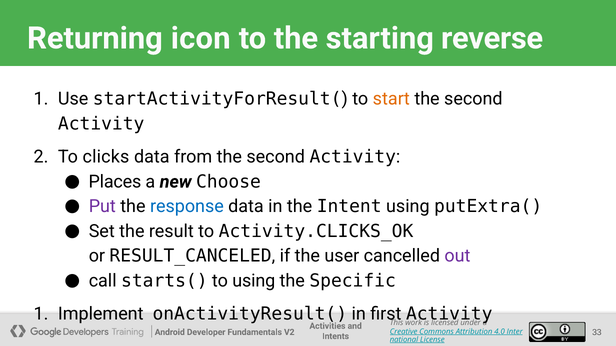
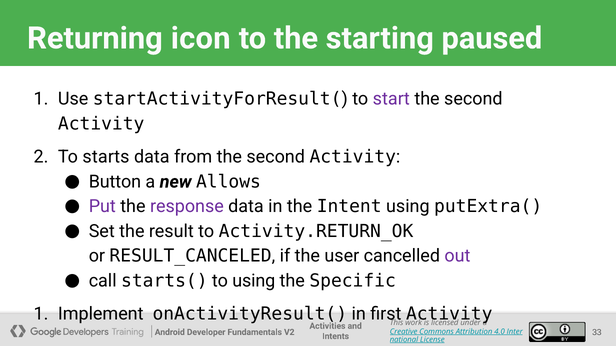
reverse: reverse -> paused
start colour: orange -> purple
clicks: clicks -> starts
Places: Places -> Button
Choose: Choose -> Allows
response colour: blue -> purple
Activity.CLICKS_OK: Activity.CLICKS_OK -> Activity.RETURN_OK
